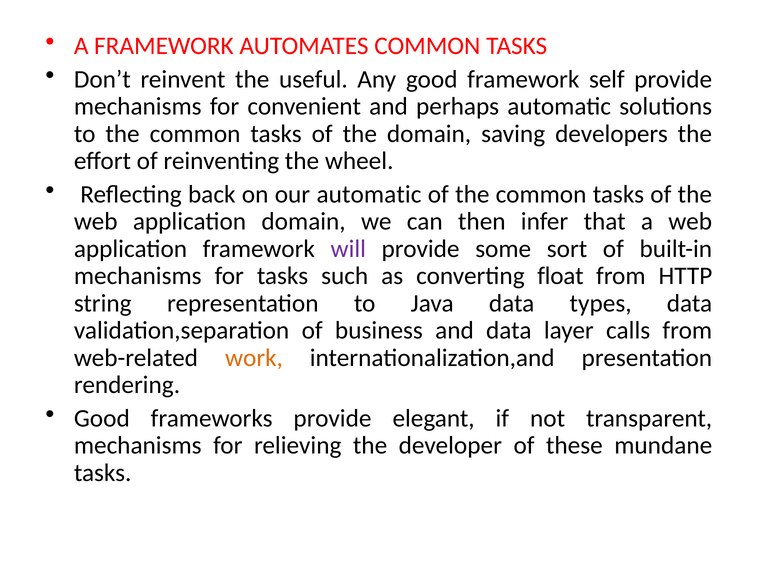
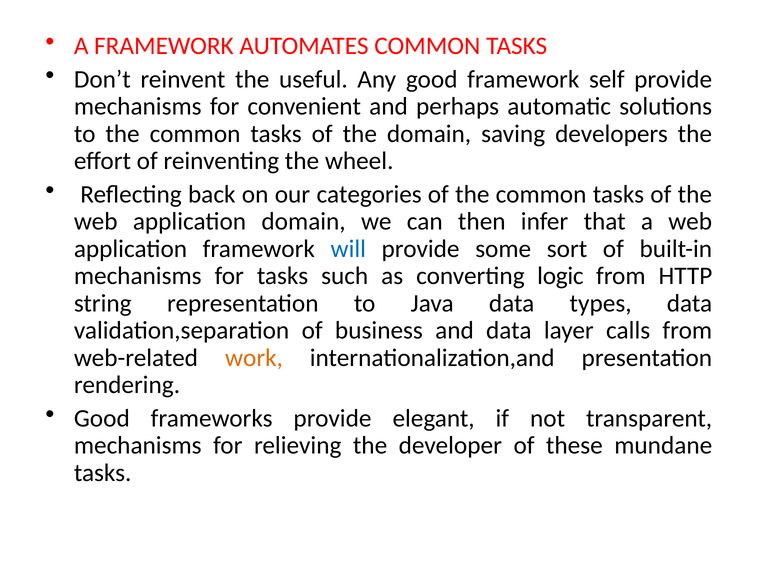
our automatic: automatic -> categories
will colour: purple -> blue
float: float -> logic
